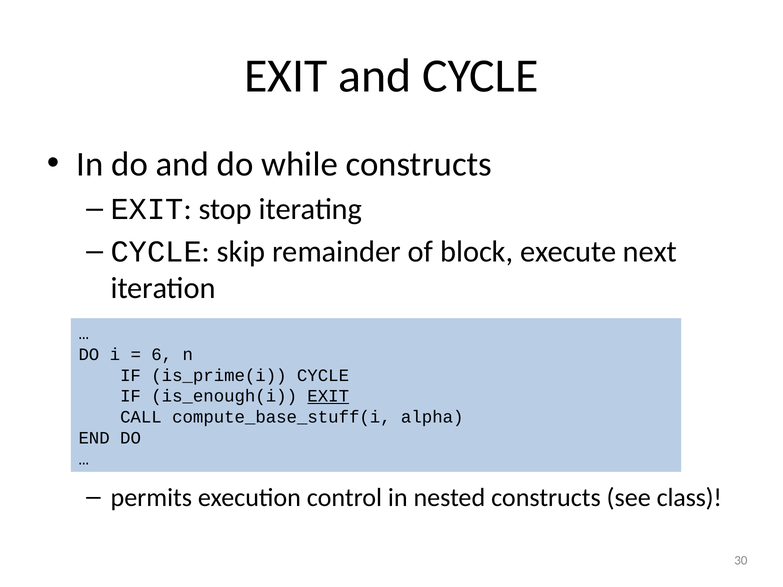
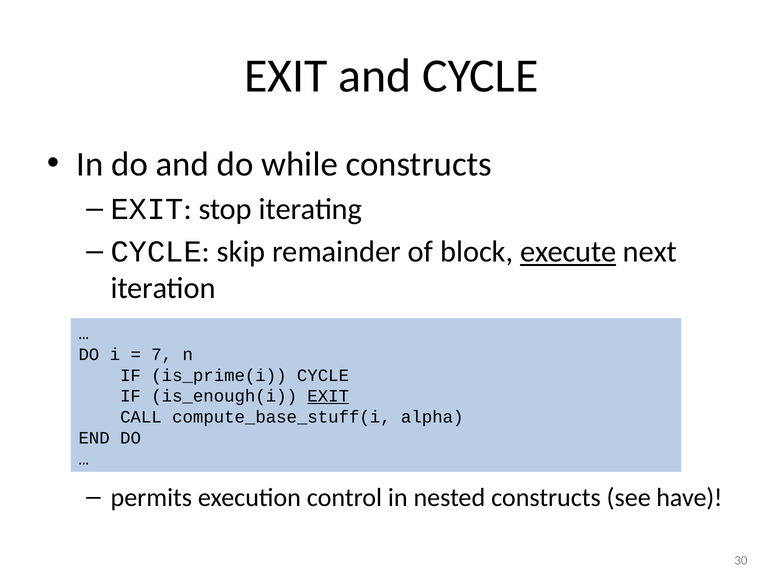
execute underline: none -> present
6: 6 -> 7
class: class -> have
